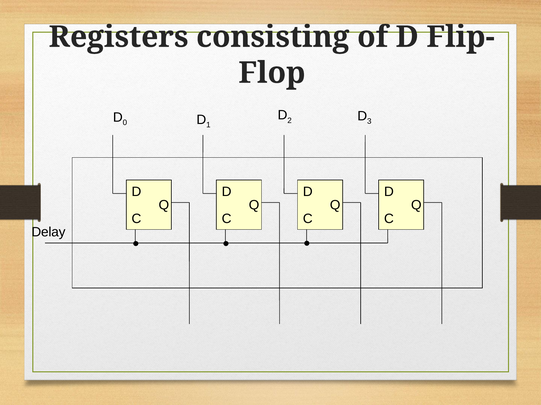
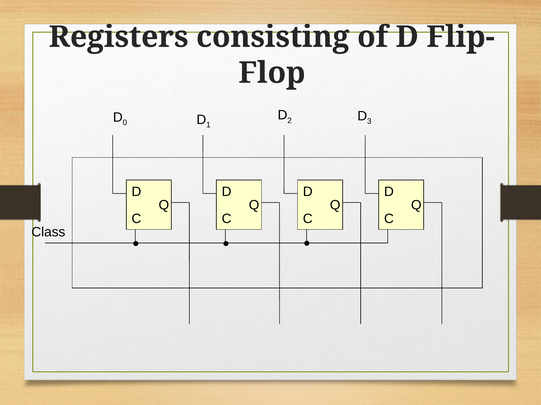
Delay: Delay -> Class
